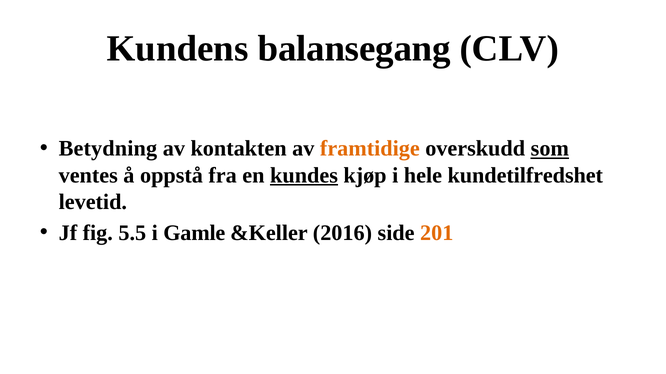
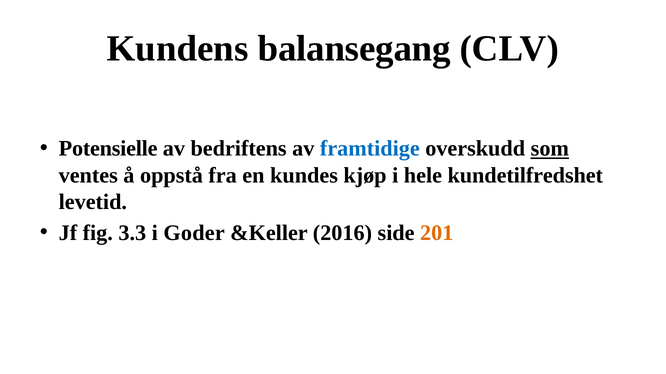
Betydning: Betydning -> Potensielle
kontakten: kontakten -> bedriftens
framtidige colour: orange -> blue
kundes underline: present -> none
5.5: 5.5 -> 3.3
Gamle: Gamle -> Goder
